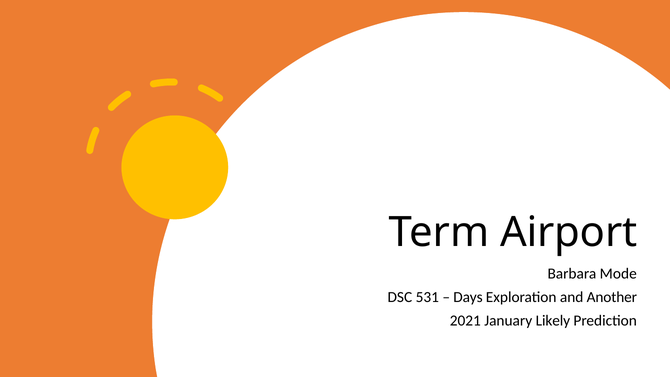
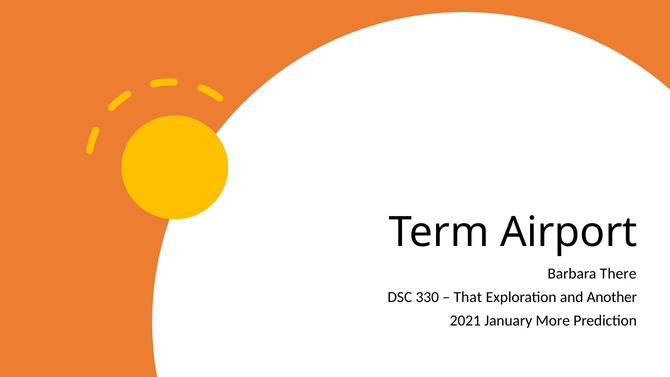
Mode: Mode -> There
531: 531 -> 330
Days: Days -> That
Likely: Likely -> More
